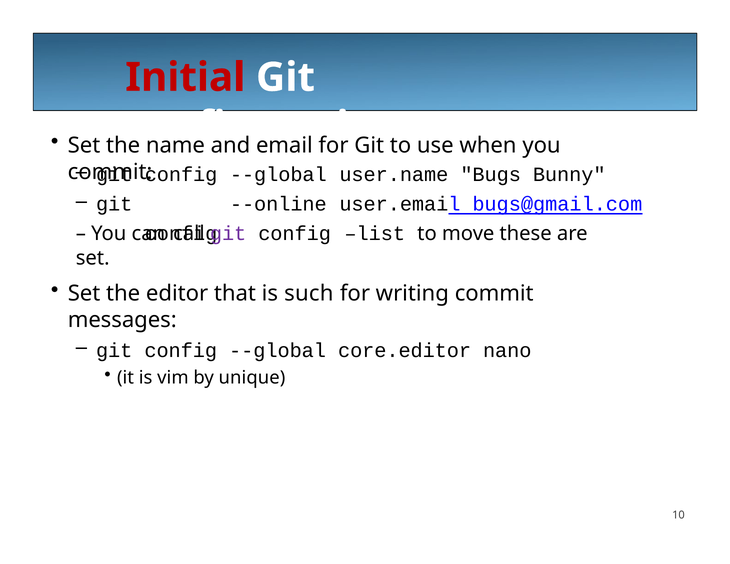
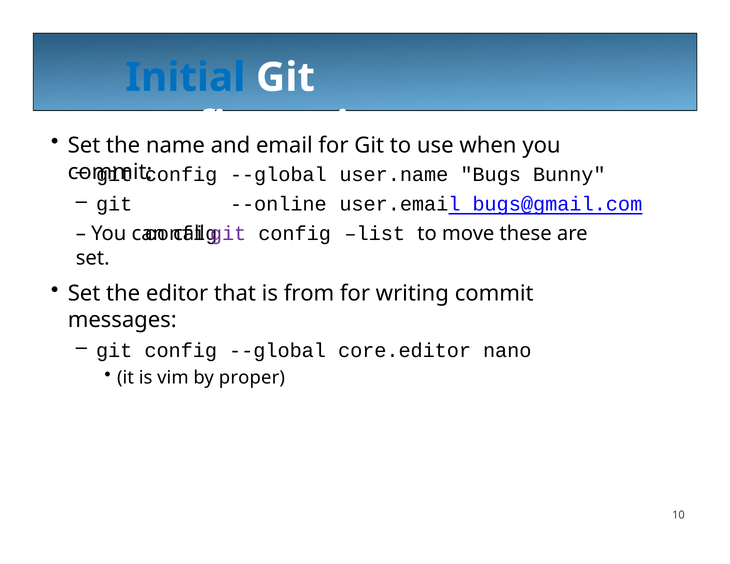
Initial colour: red -> blue
such: such -> from
unique: unique -> proper
